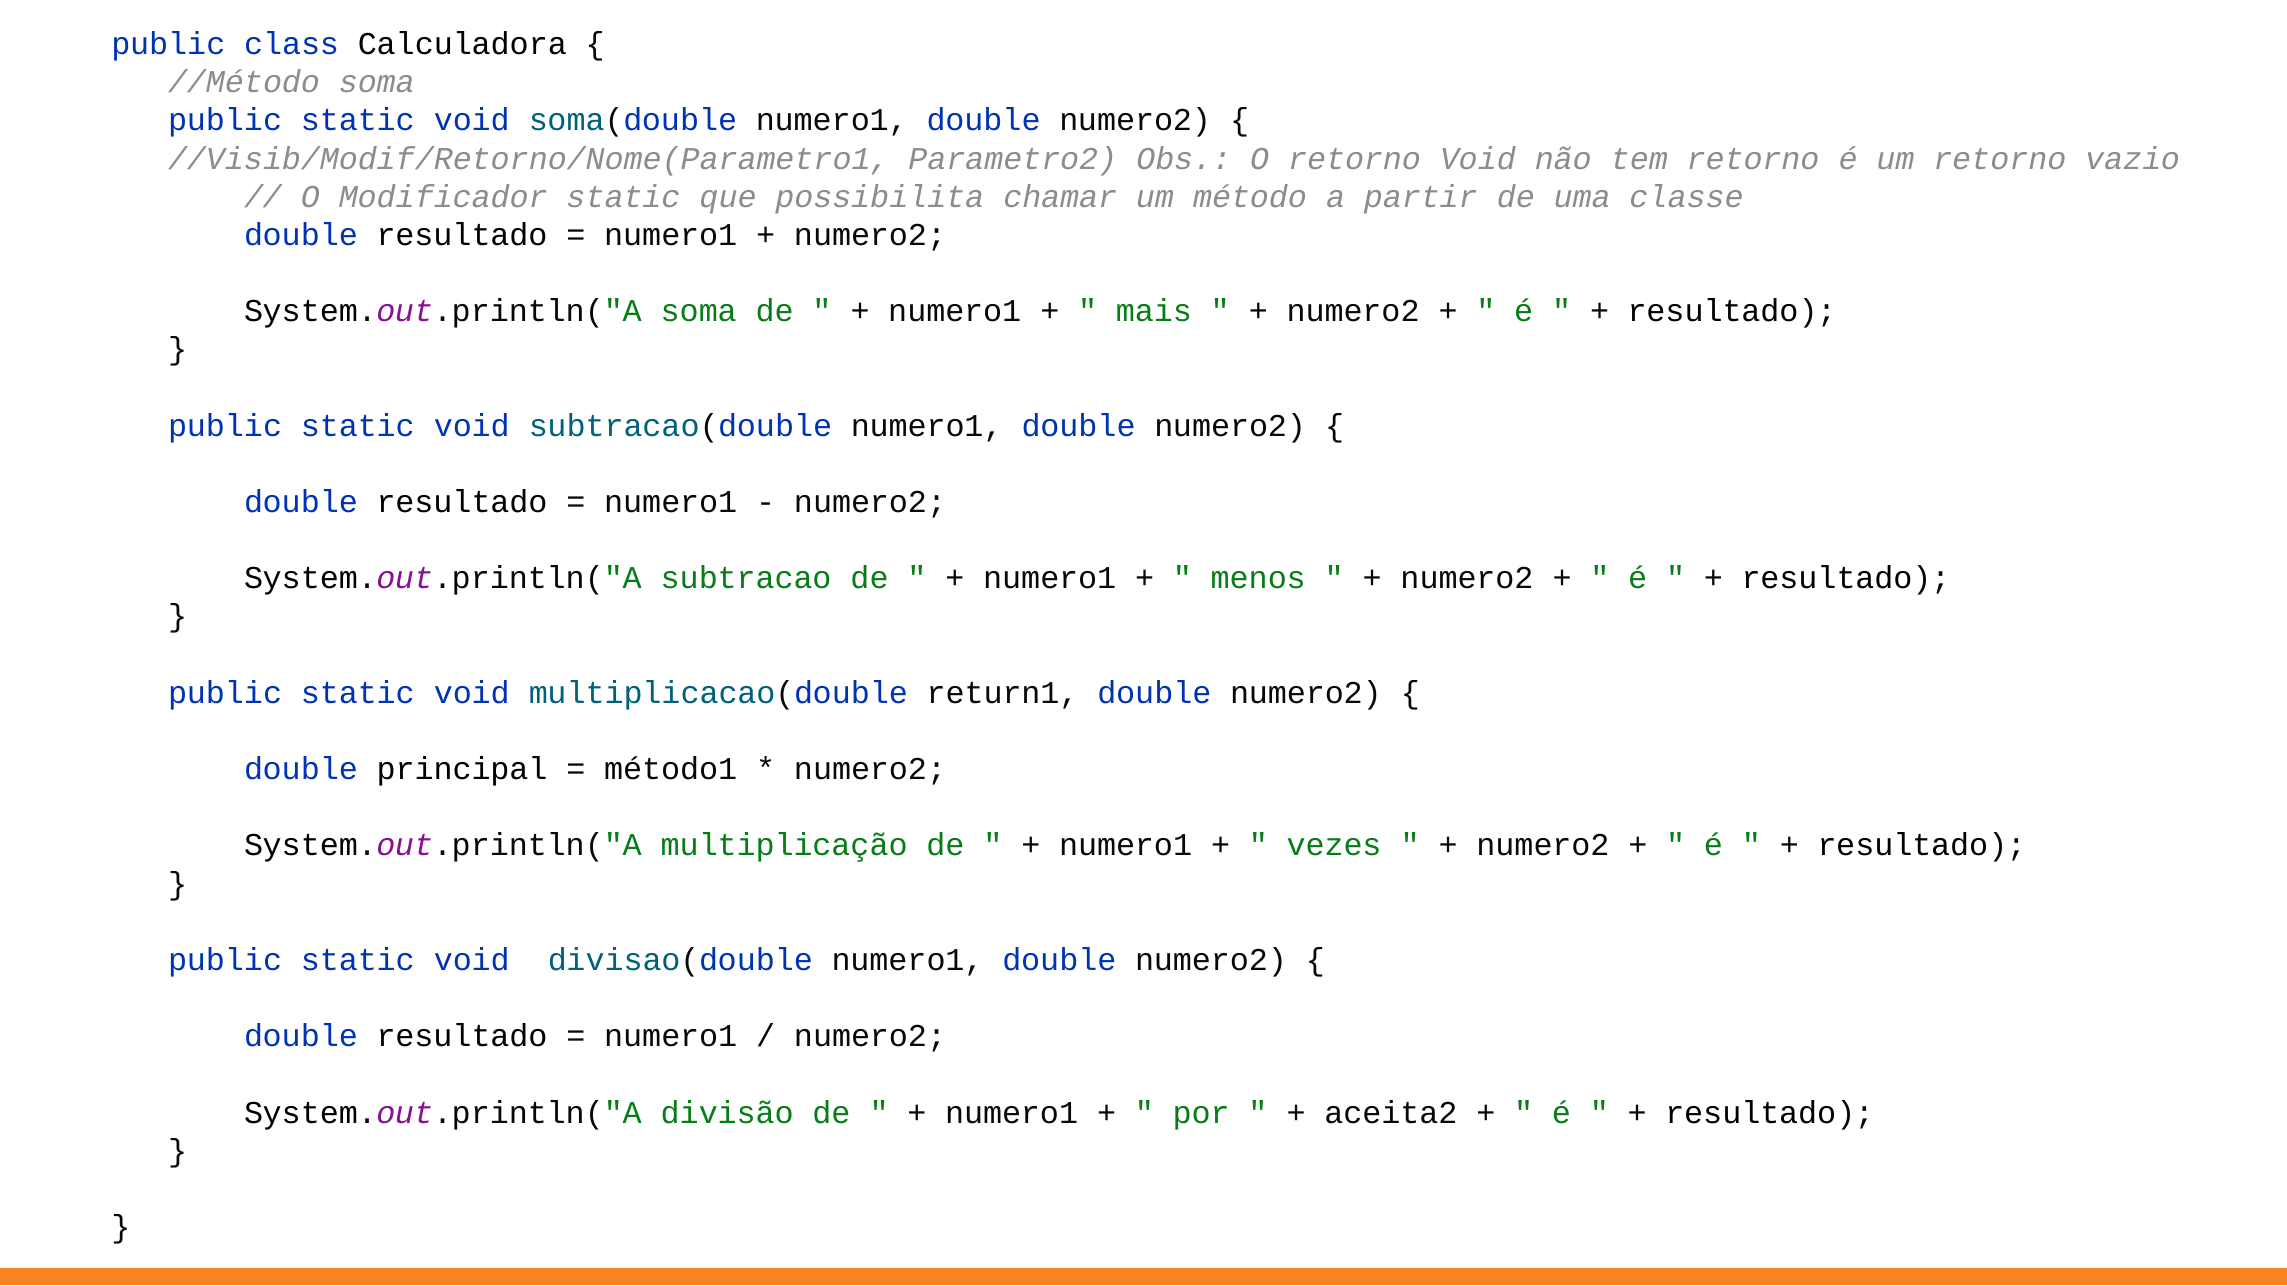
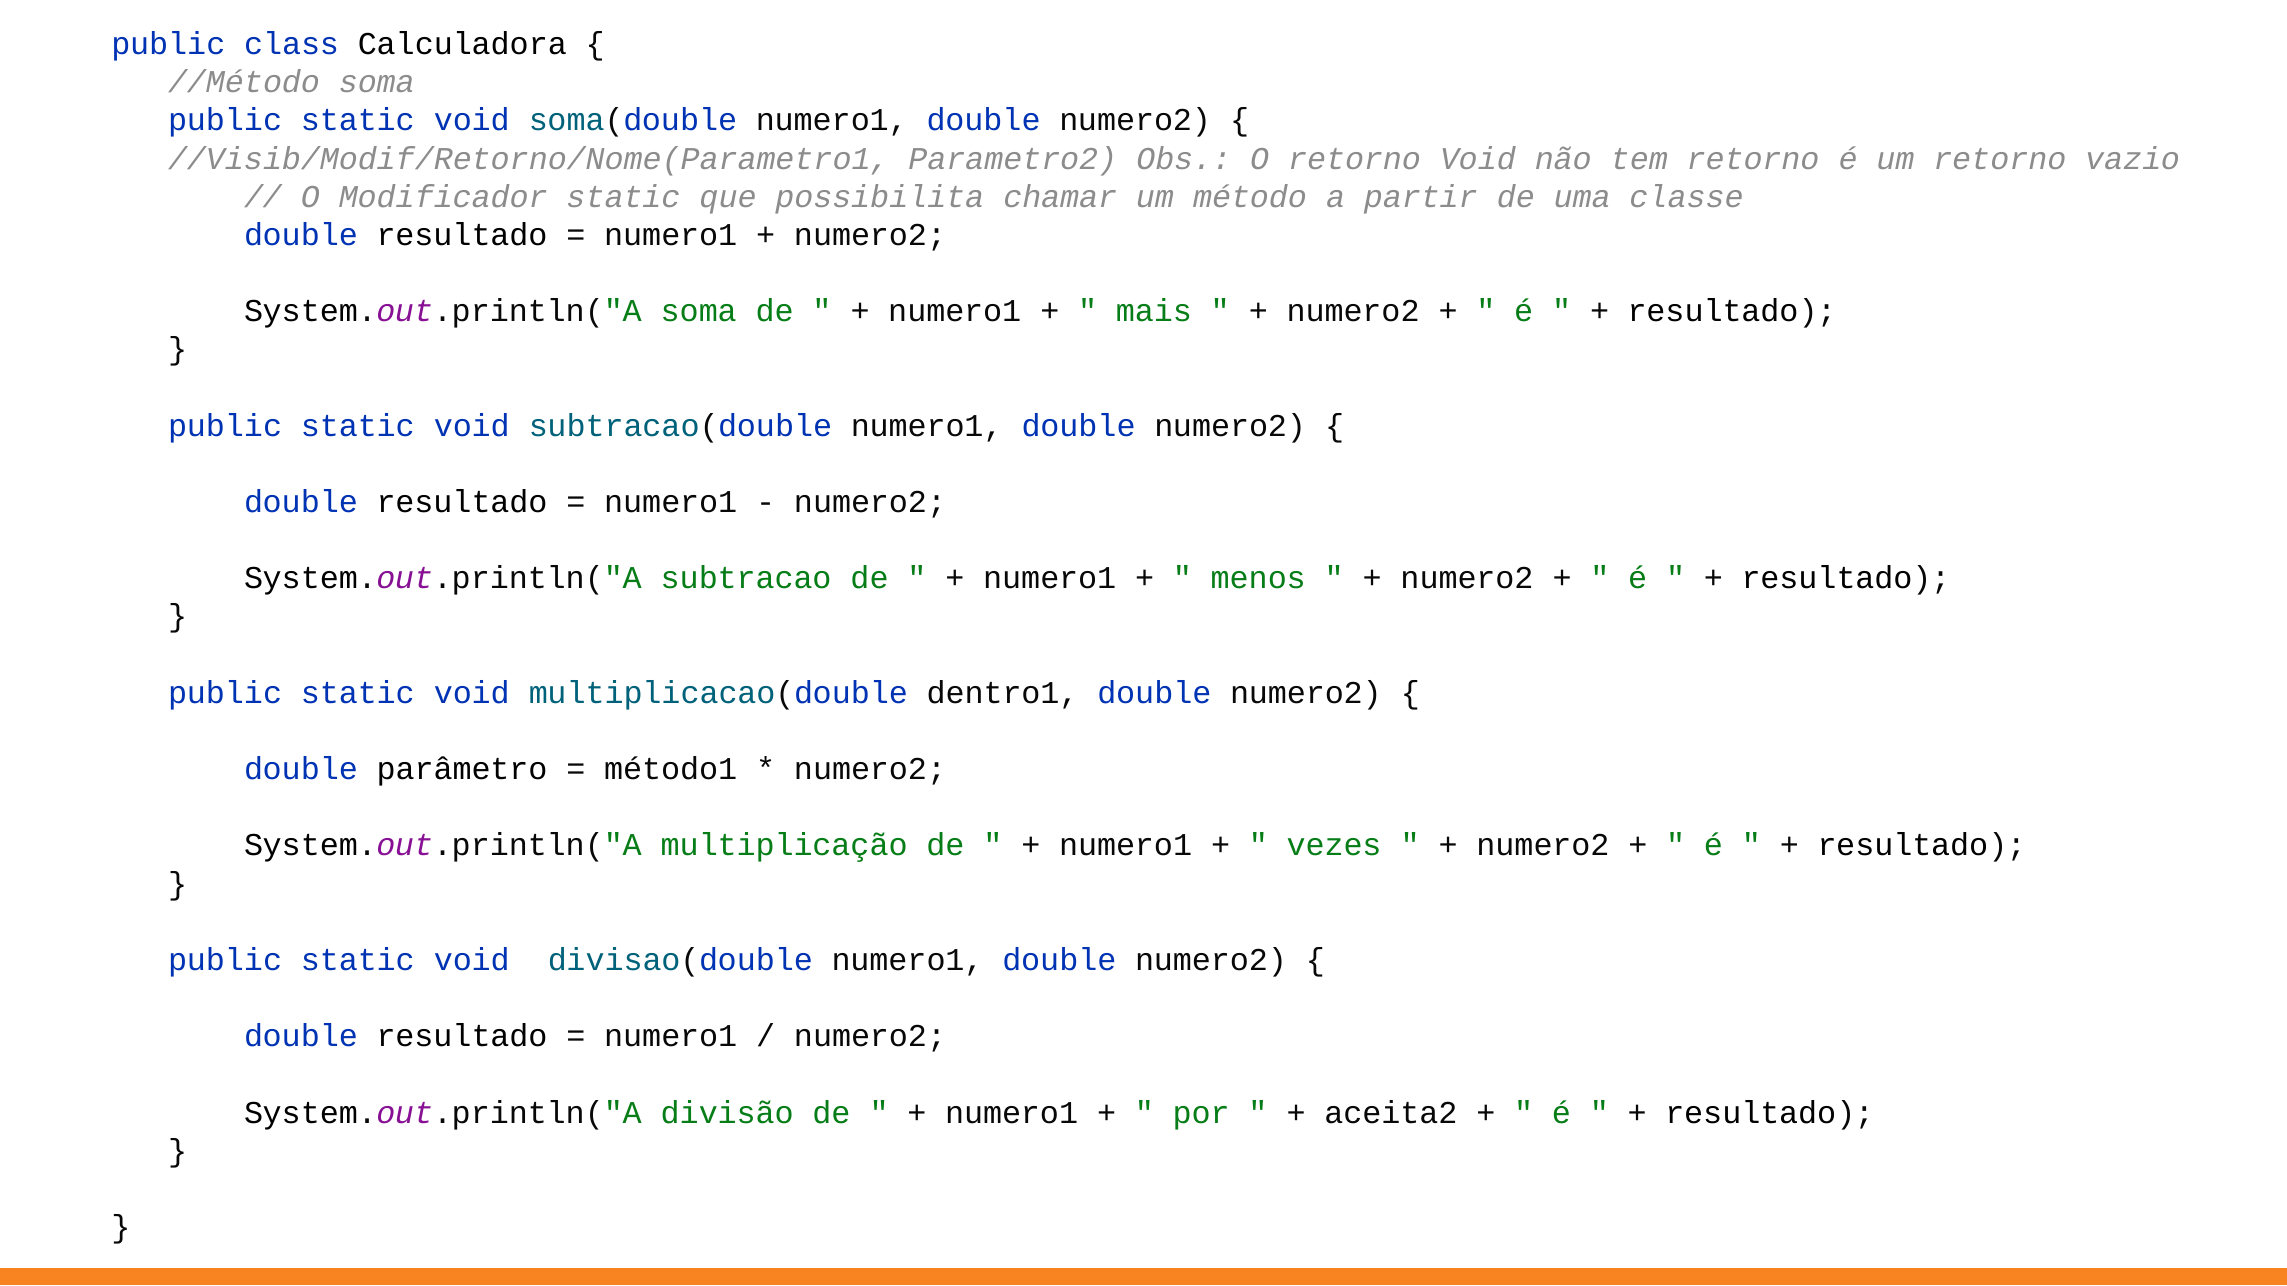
return1: return1 -> dentro1
principal: principal -> parâmetro
